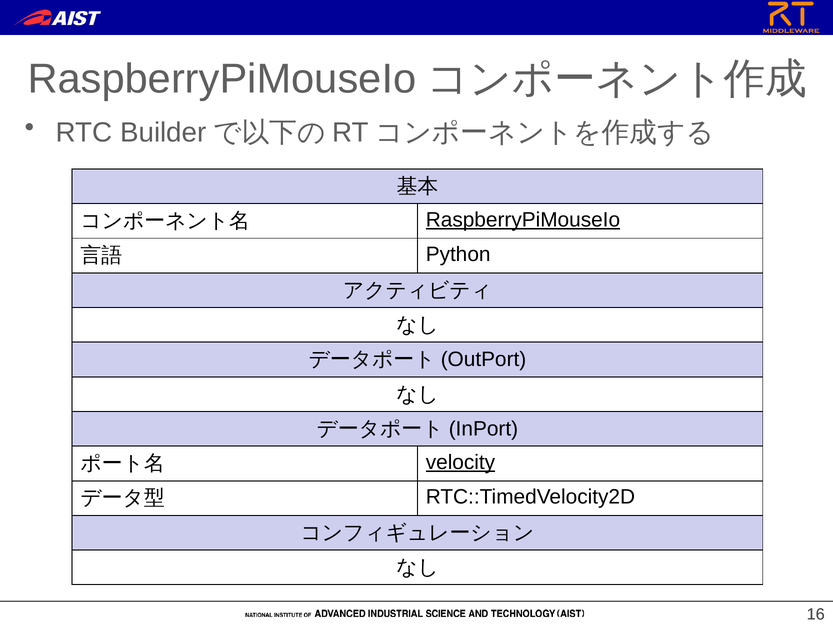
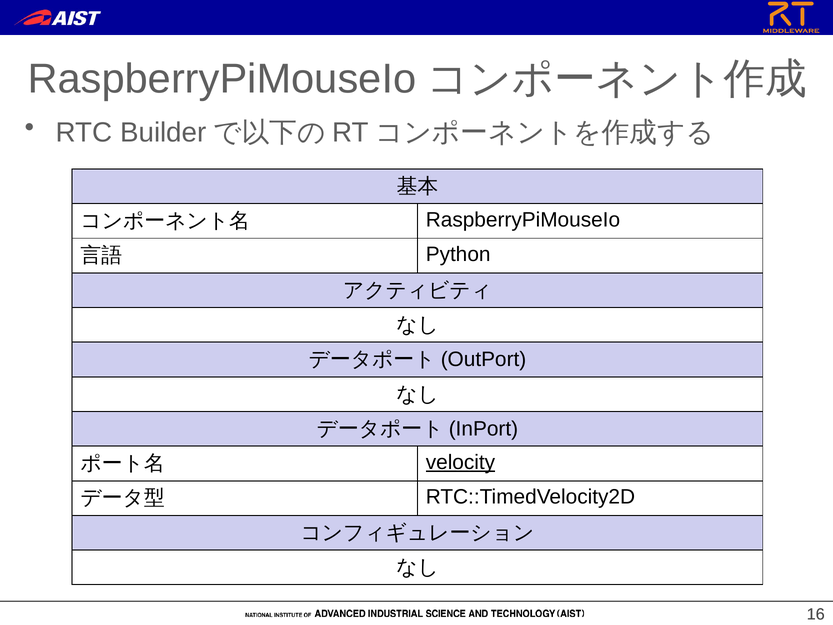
RaspberryPiMouseIo at (523, 220) underline: present -> none
